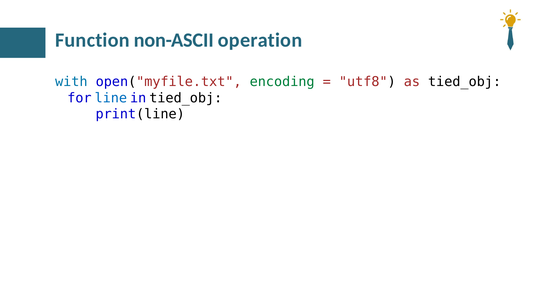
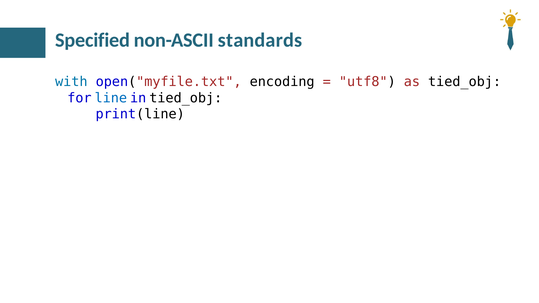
Function: Function -> Specified
operation: operation -> standards
encoding colour: green -> black
